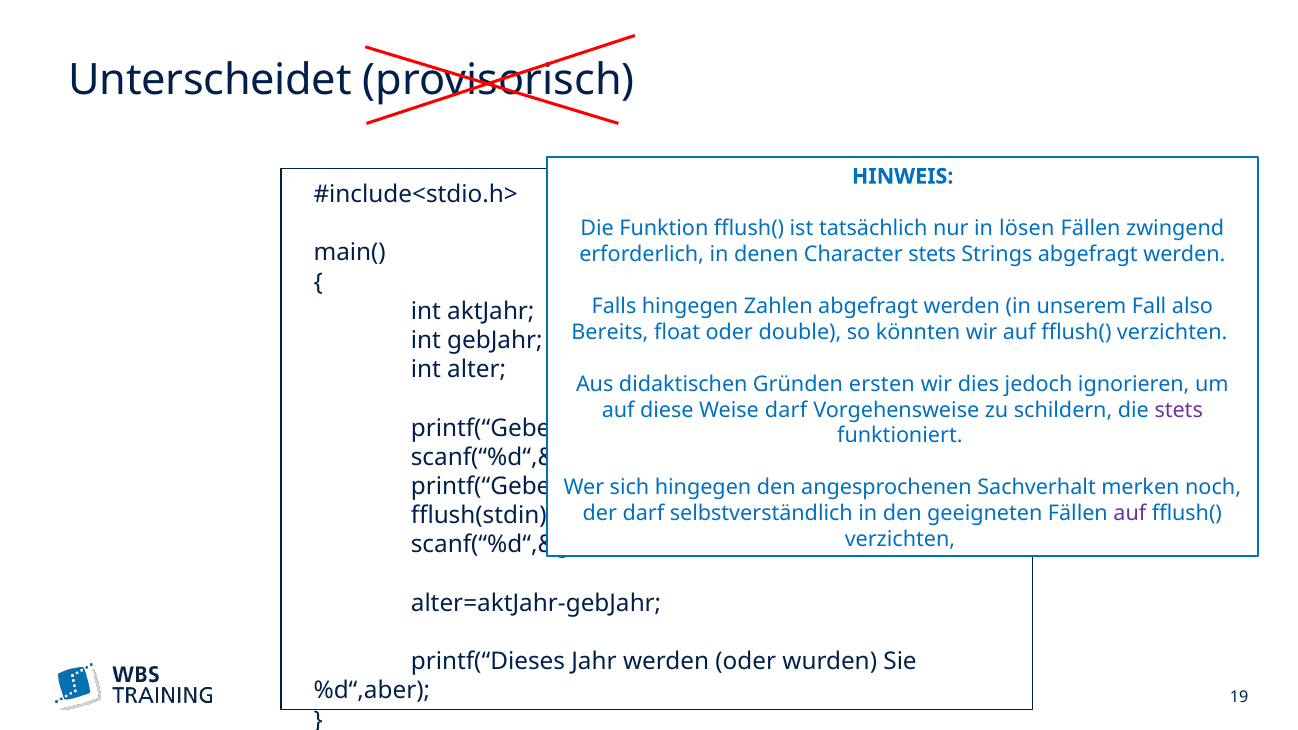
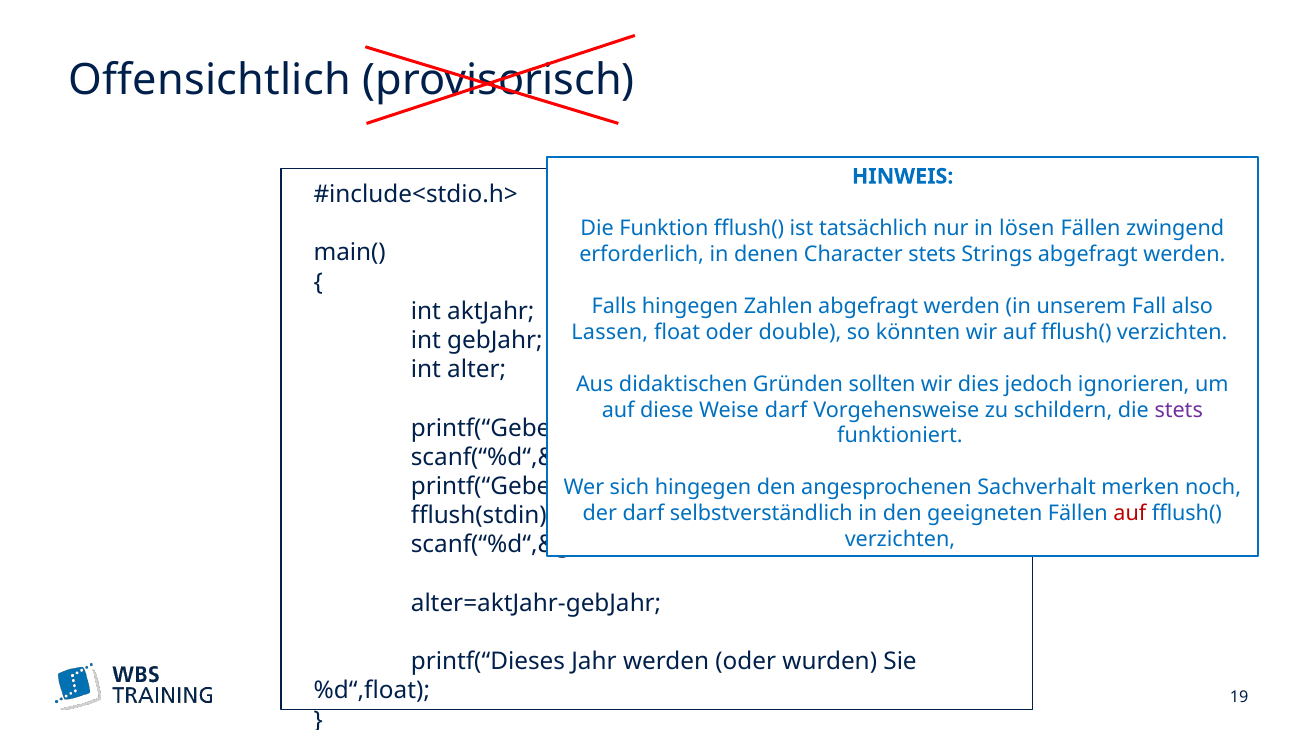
Unterscheidet: Unterscheidet -> Offensichtlich
Bereits: Bereits -> Lassen
ersten: ersten -> sollten
auf at (1130, 514) colour: purple -> red
%d“,aber: %d“,aber -> %d“,float
